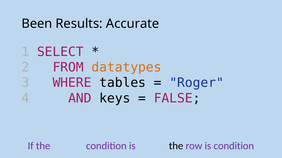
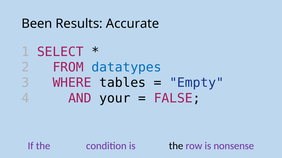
datatypes colour: orange -> blue
Roger: Roger -> Empty
keys: keys -> your
is condition: condition -> nonsense
